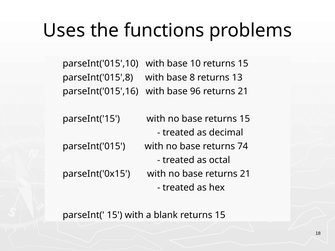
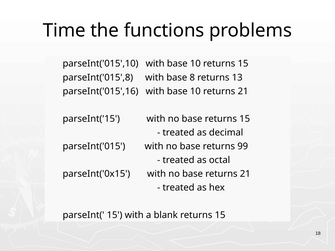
Uses: Uses -> Time
parseInt('015',16 with base 96: 96 -> 10
74: 74 -> 99
